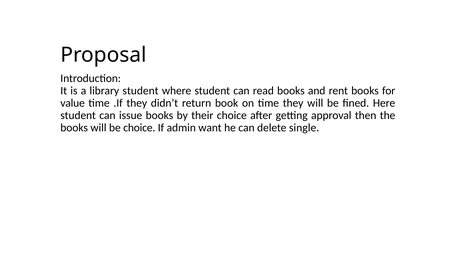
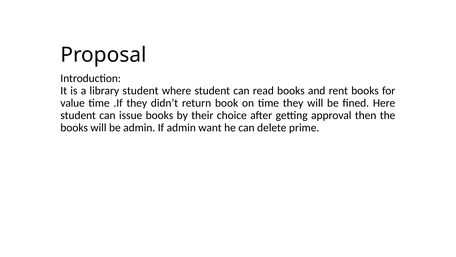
be choice: choice -> admin
single: single -> prime
